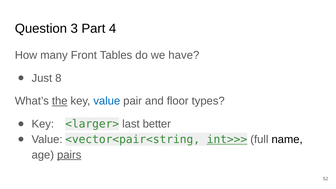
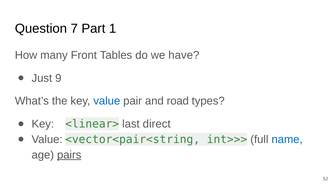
3: 3 -> 7
4: 4 -> 1
8: 8 -> 9
the underline: present -> none
floor: floor -> road
<larger>: <larger> -> <linear>
better: better -> direct
int>>> underline: present -> none
name colour: black -> blue
